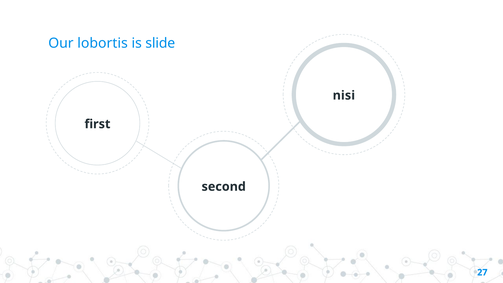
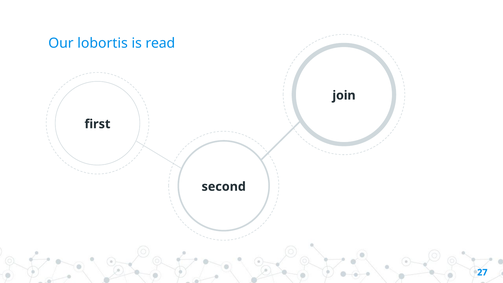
slide: slide -> read
nisi: nisi -> join
